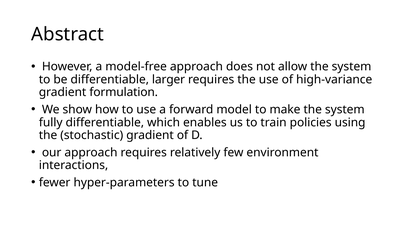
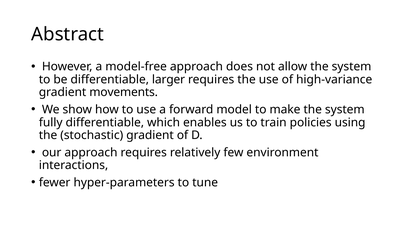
formulation: formulation -> movements
